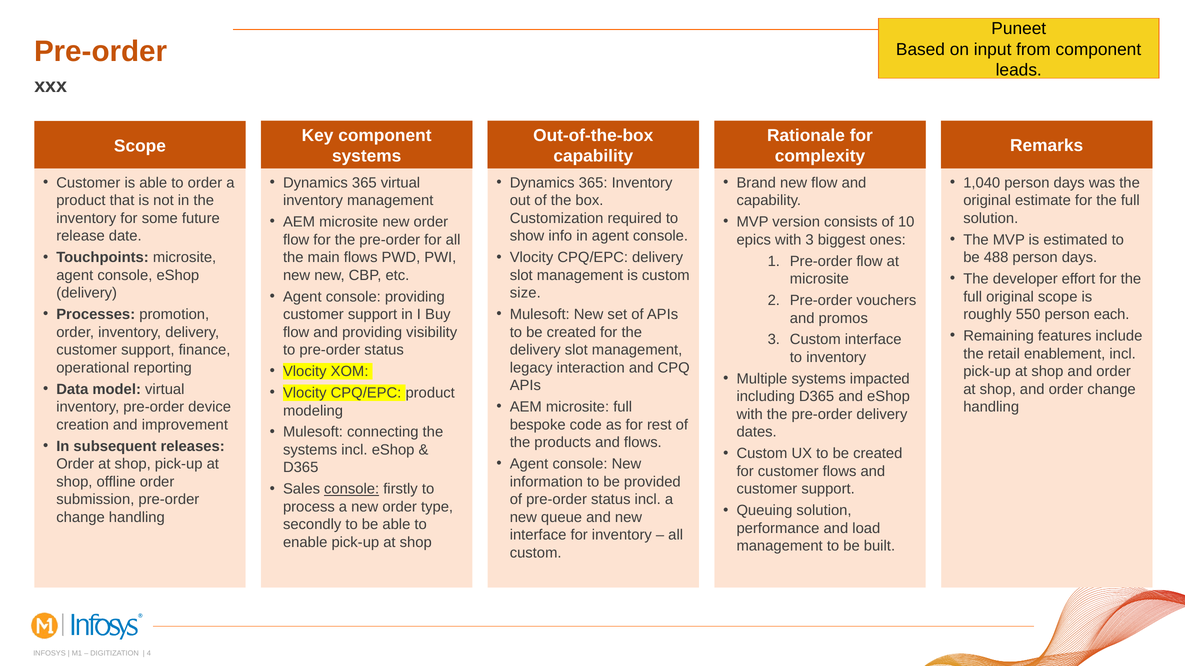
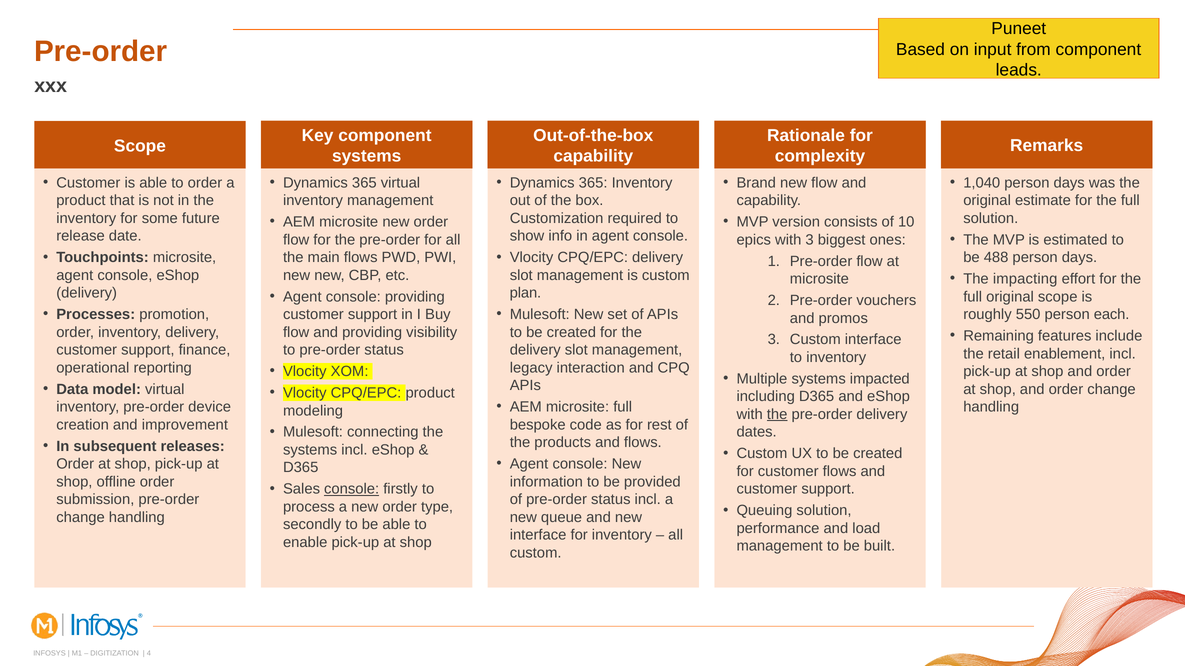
developer: developer -> impacting
size: size -> plan
the at (777, 415) underline: none -> present
